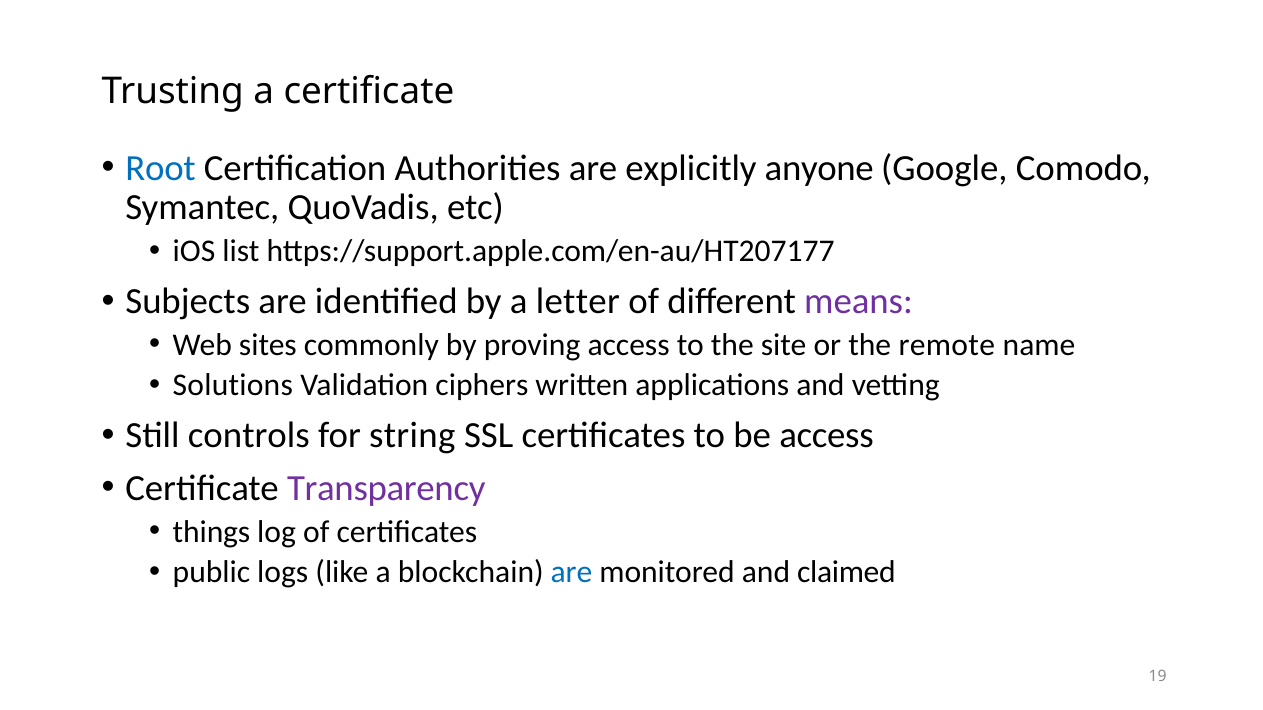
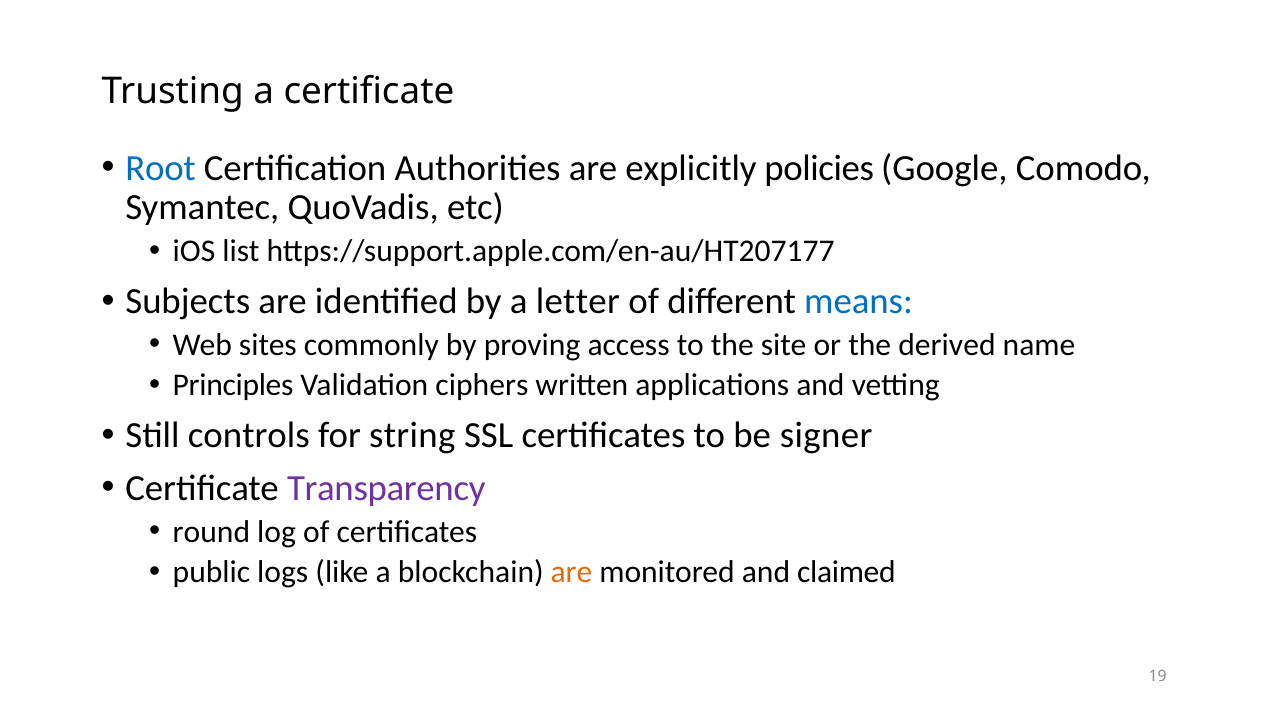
anyone: anyone -> policies
means colour: purple -> blue
remote: remote -> derived
Solutions: Solutions -> Principles
be access: access -> signer
things: things -> round
are at (571, 573) colour: blue -> orange
